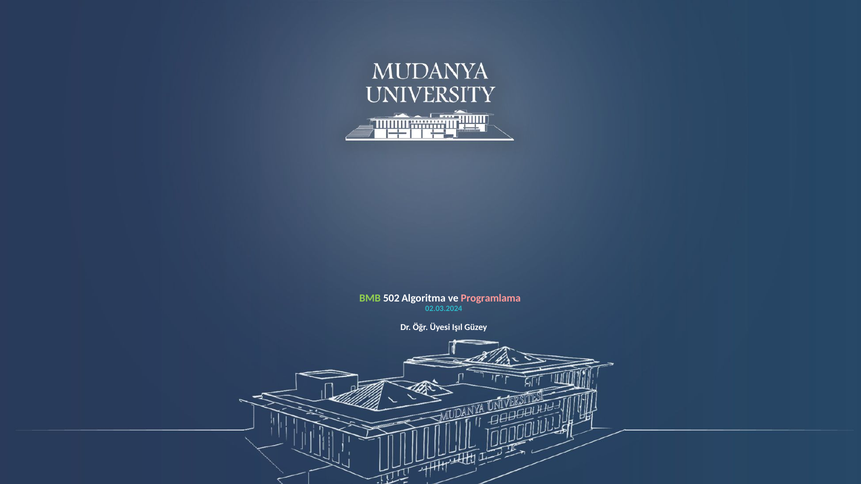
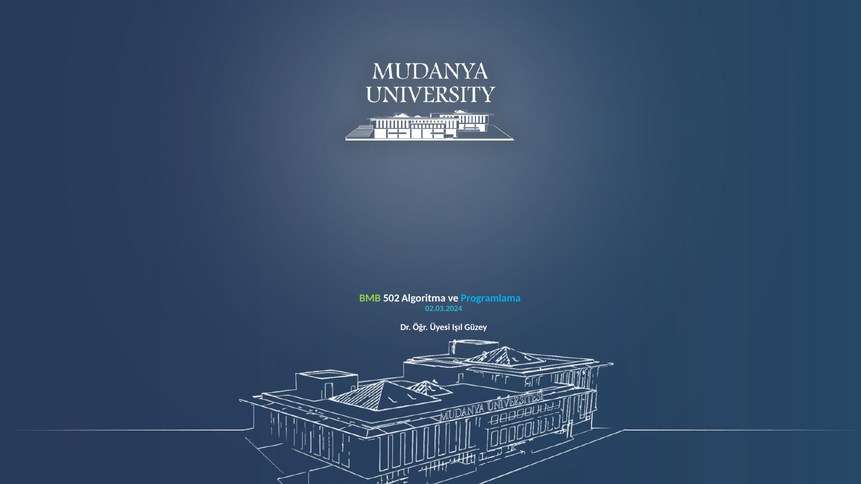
Programlama colour: pink -> light blue
